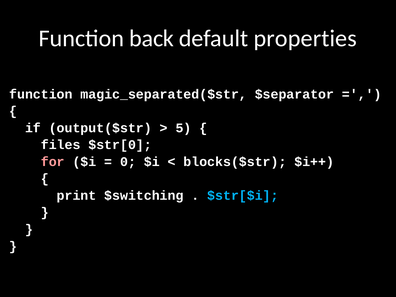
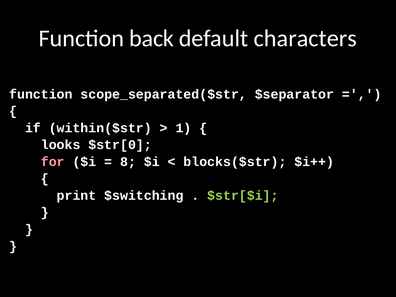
properties: properties -> characters
magic_separated($str: magic_separated($str -> scope_separated($str
output($str: output($str -> within($str
5: 5 -> 1
files: files -> looks
0: 0 -> 8
$str[$i colour: light blue -> light green
